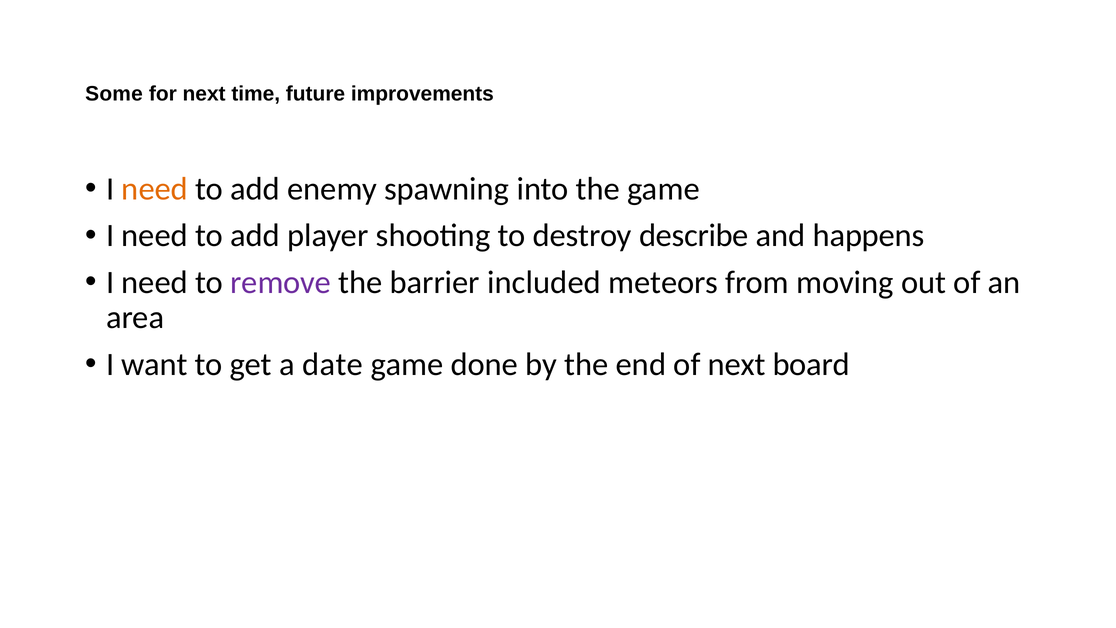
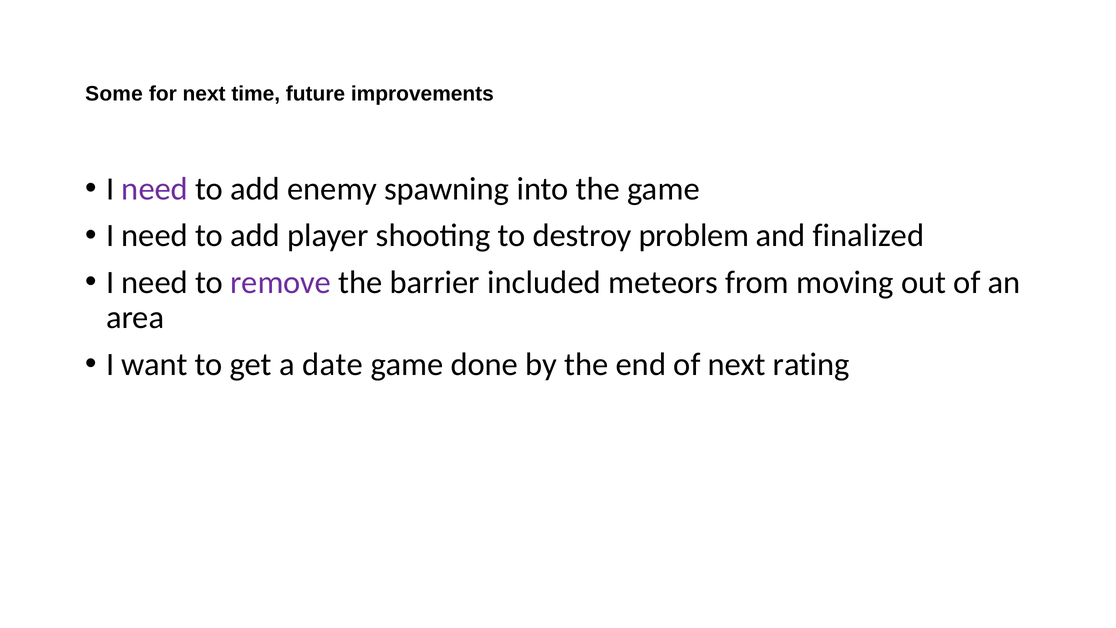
need at (155, 189) colour: orange -> purple
describe: describe -> problem
happens: happens -> finalized
board: board -> rating
